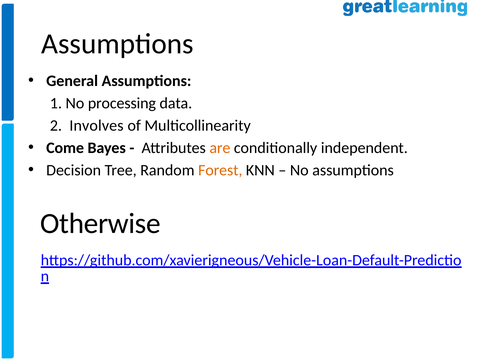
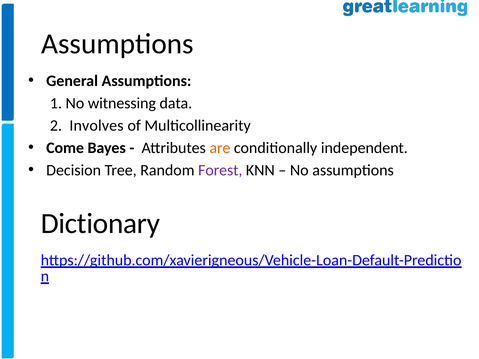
processing: processing -> witnessing
Forest colour: orange -> purple
Otherwise: Otherwise -> Dictionary
